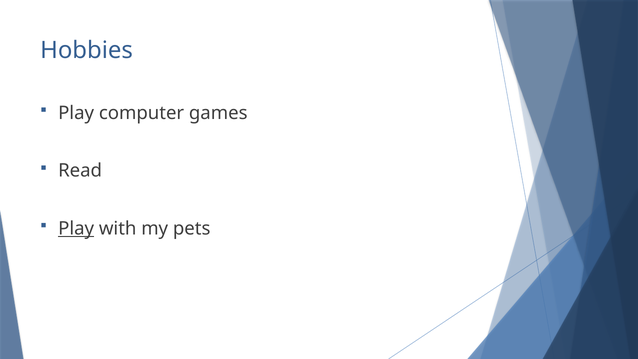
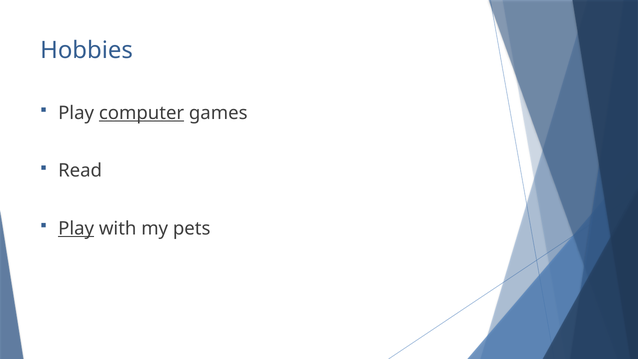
computer underline: none -> present
